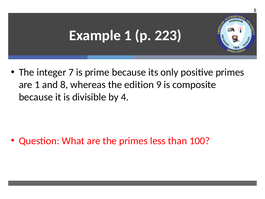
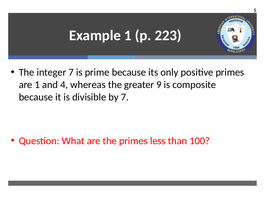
8: 8 -> 4
edition: edition -> greater
by 4: 4 -> 7
